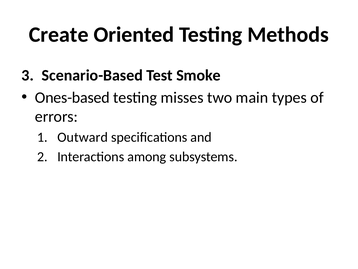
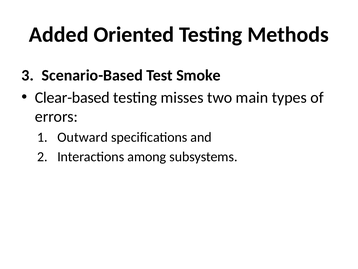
Create: Create -> Added
Ones-based: Ones-based -> Clear-based
